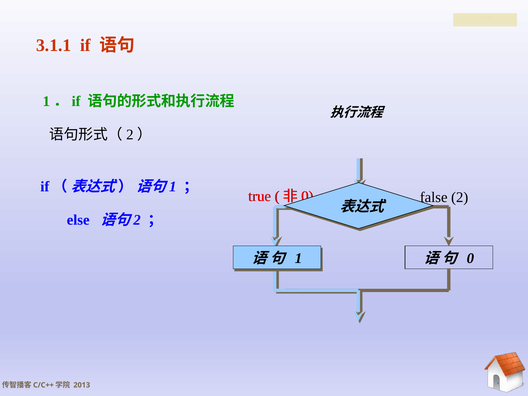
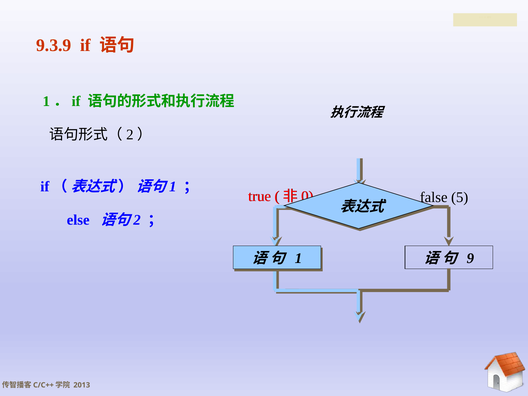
3.1.1: 3.1.1 -> 9.3.9
2: 2 -> 5
0: 0 -> 9
